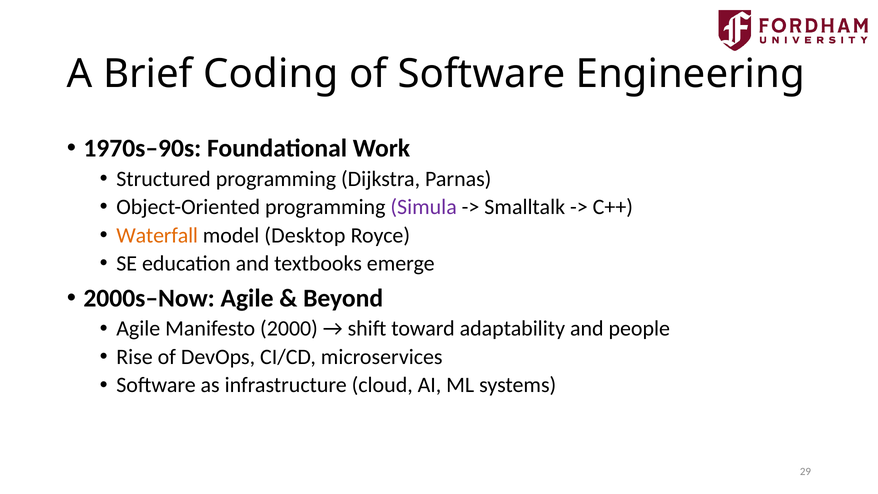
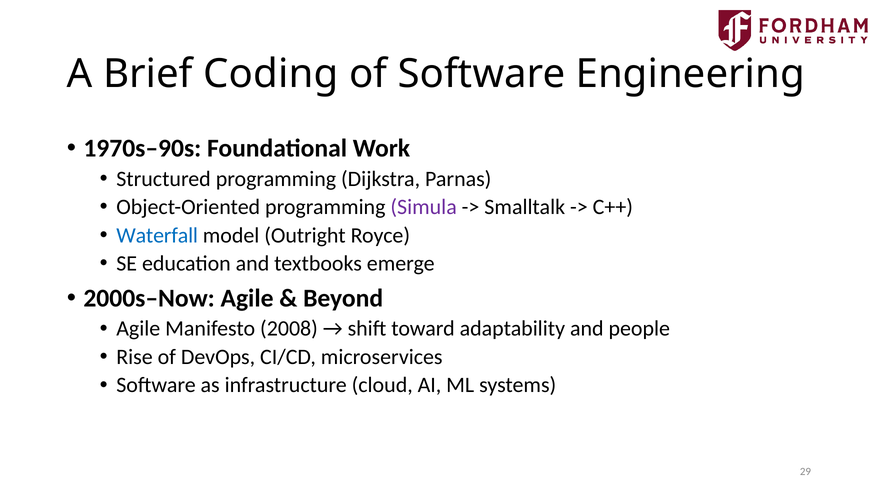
Waterfall colour: orange -> blue
Desktop: Desktop -> Outright
2000: 2000 -> 2008
